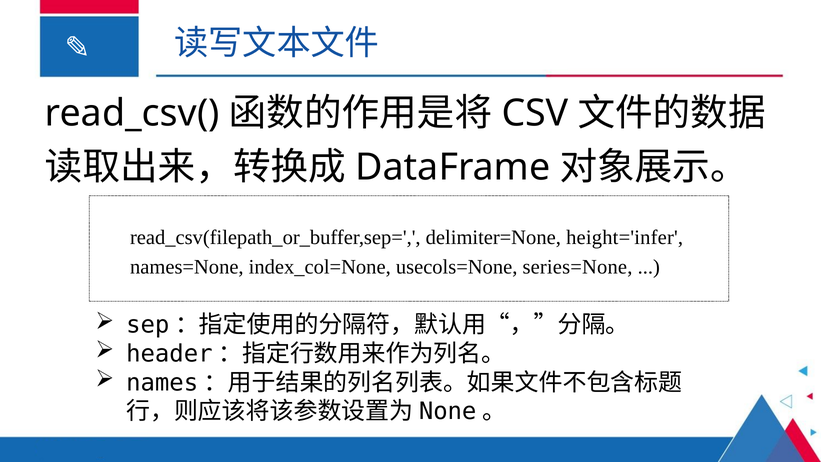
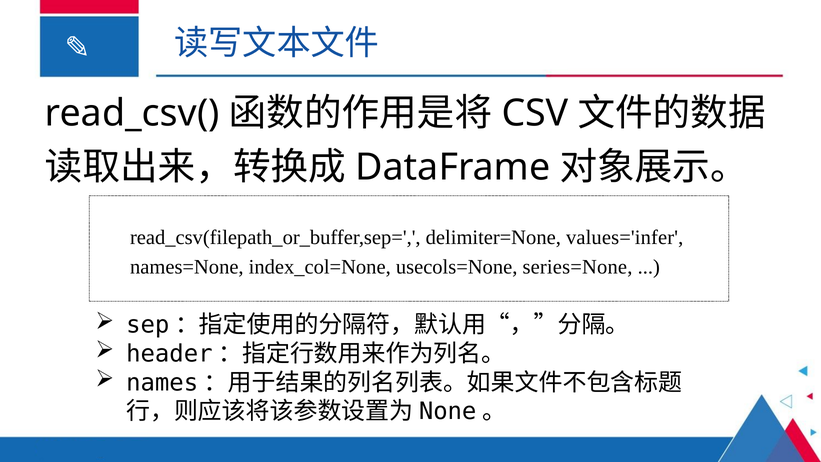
height='infer: height='infer -> values='infer
